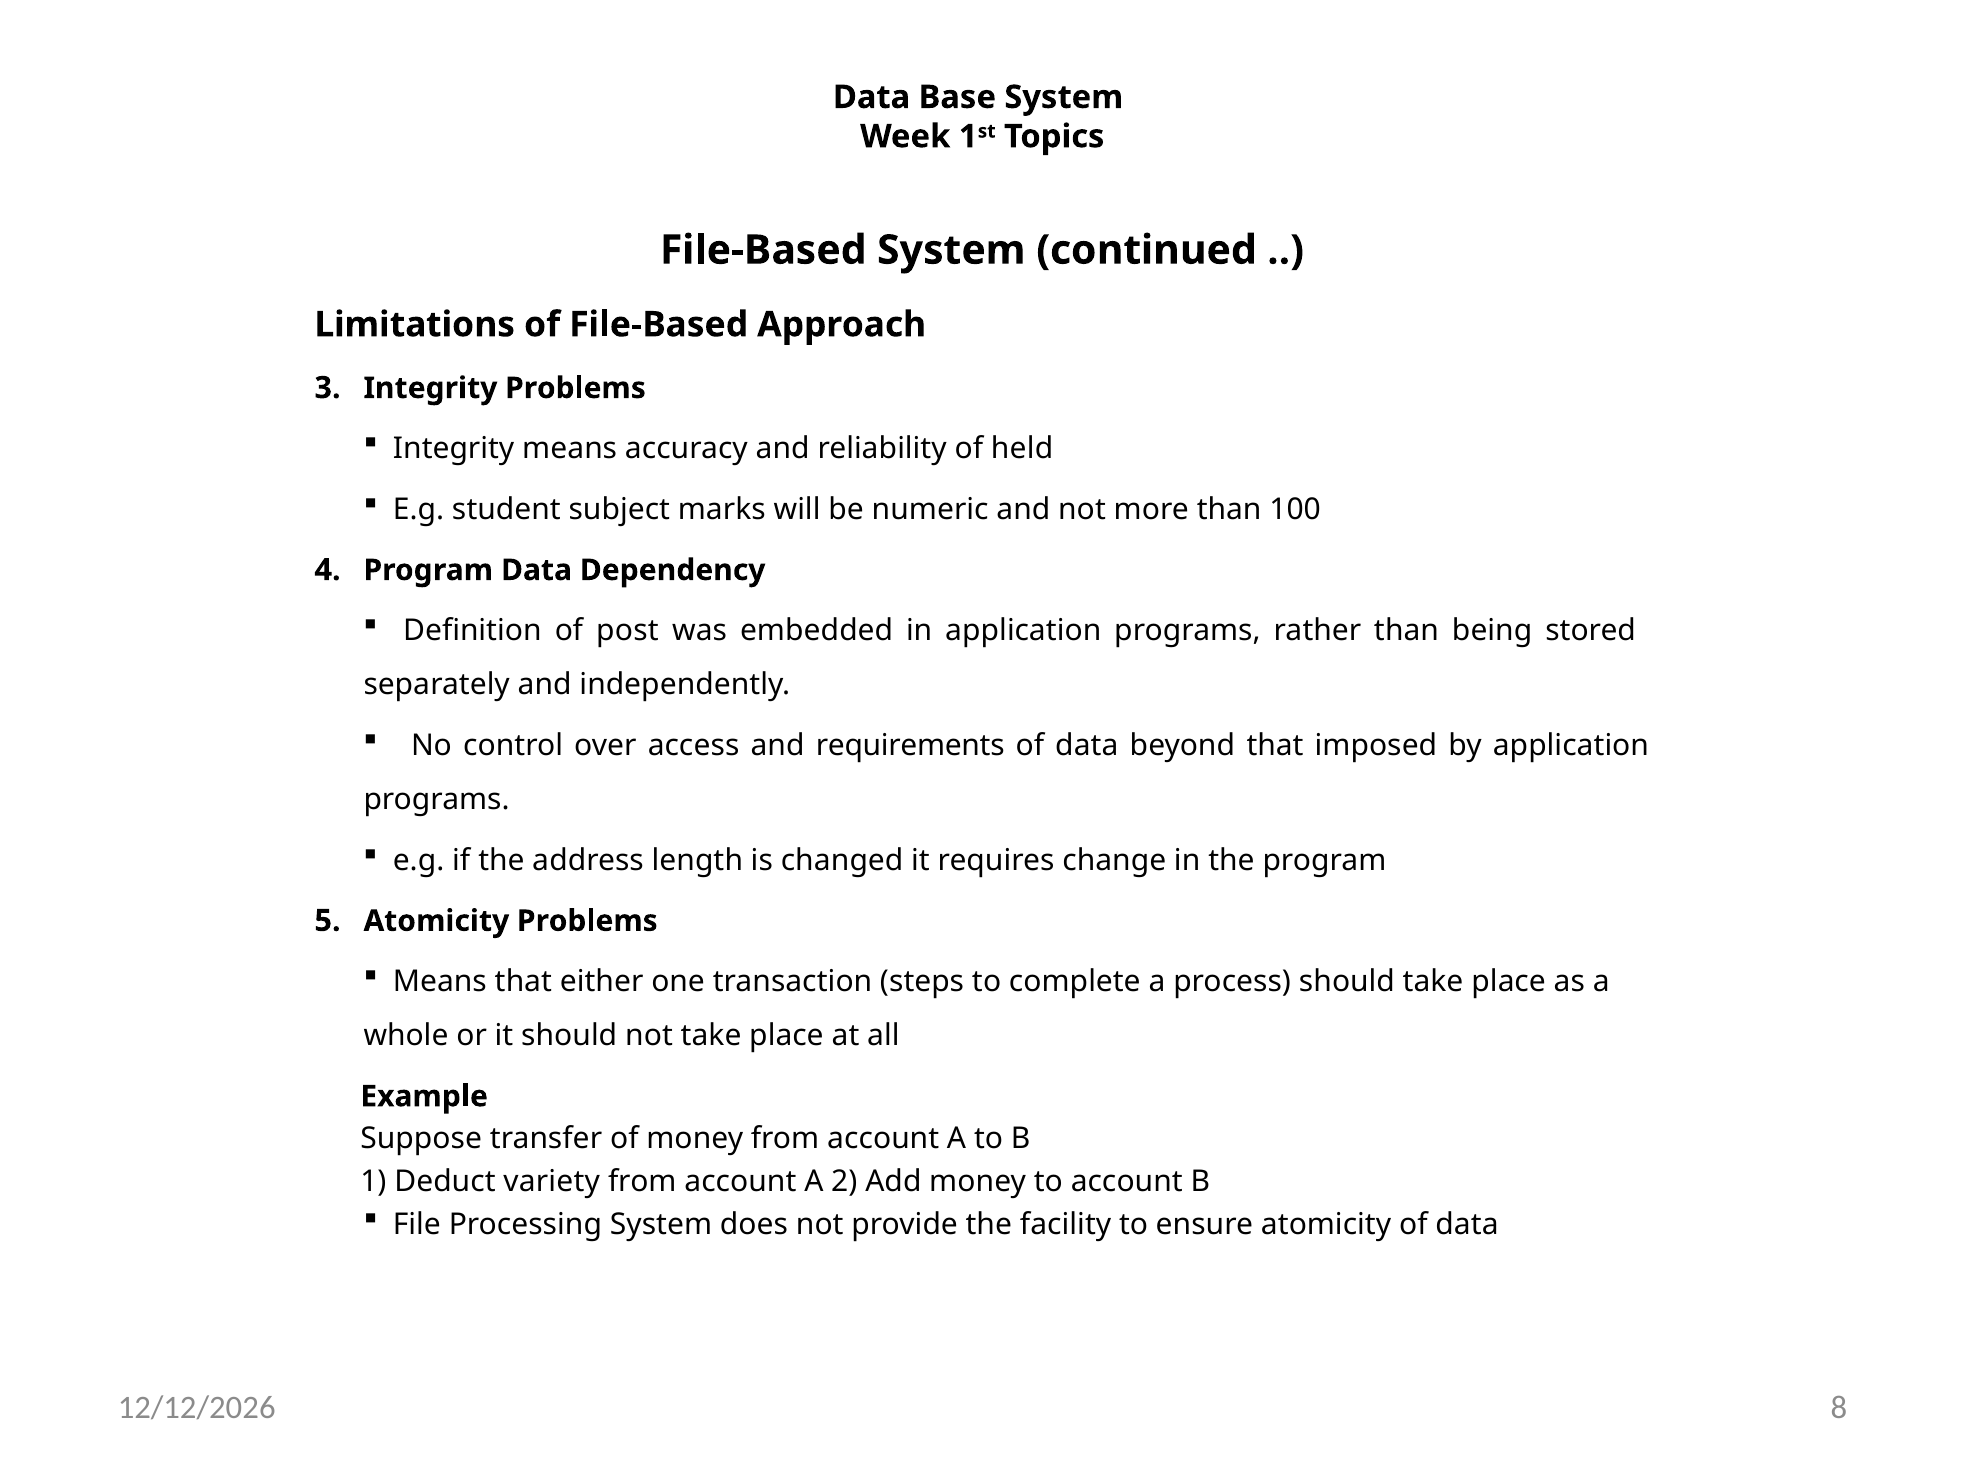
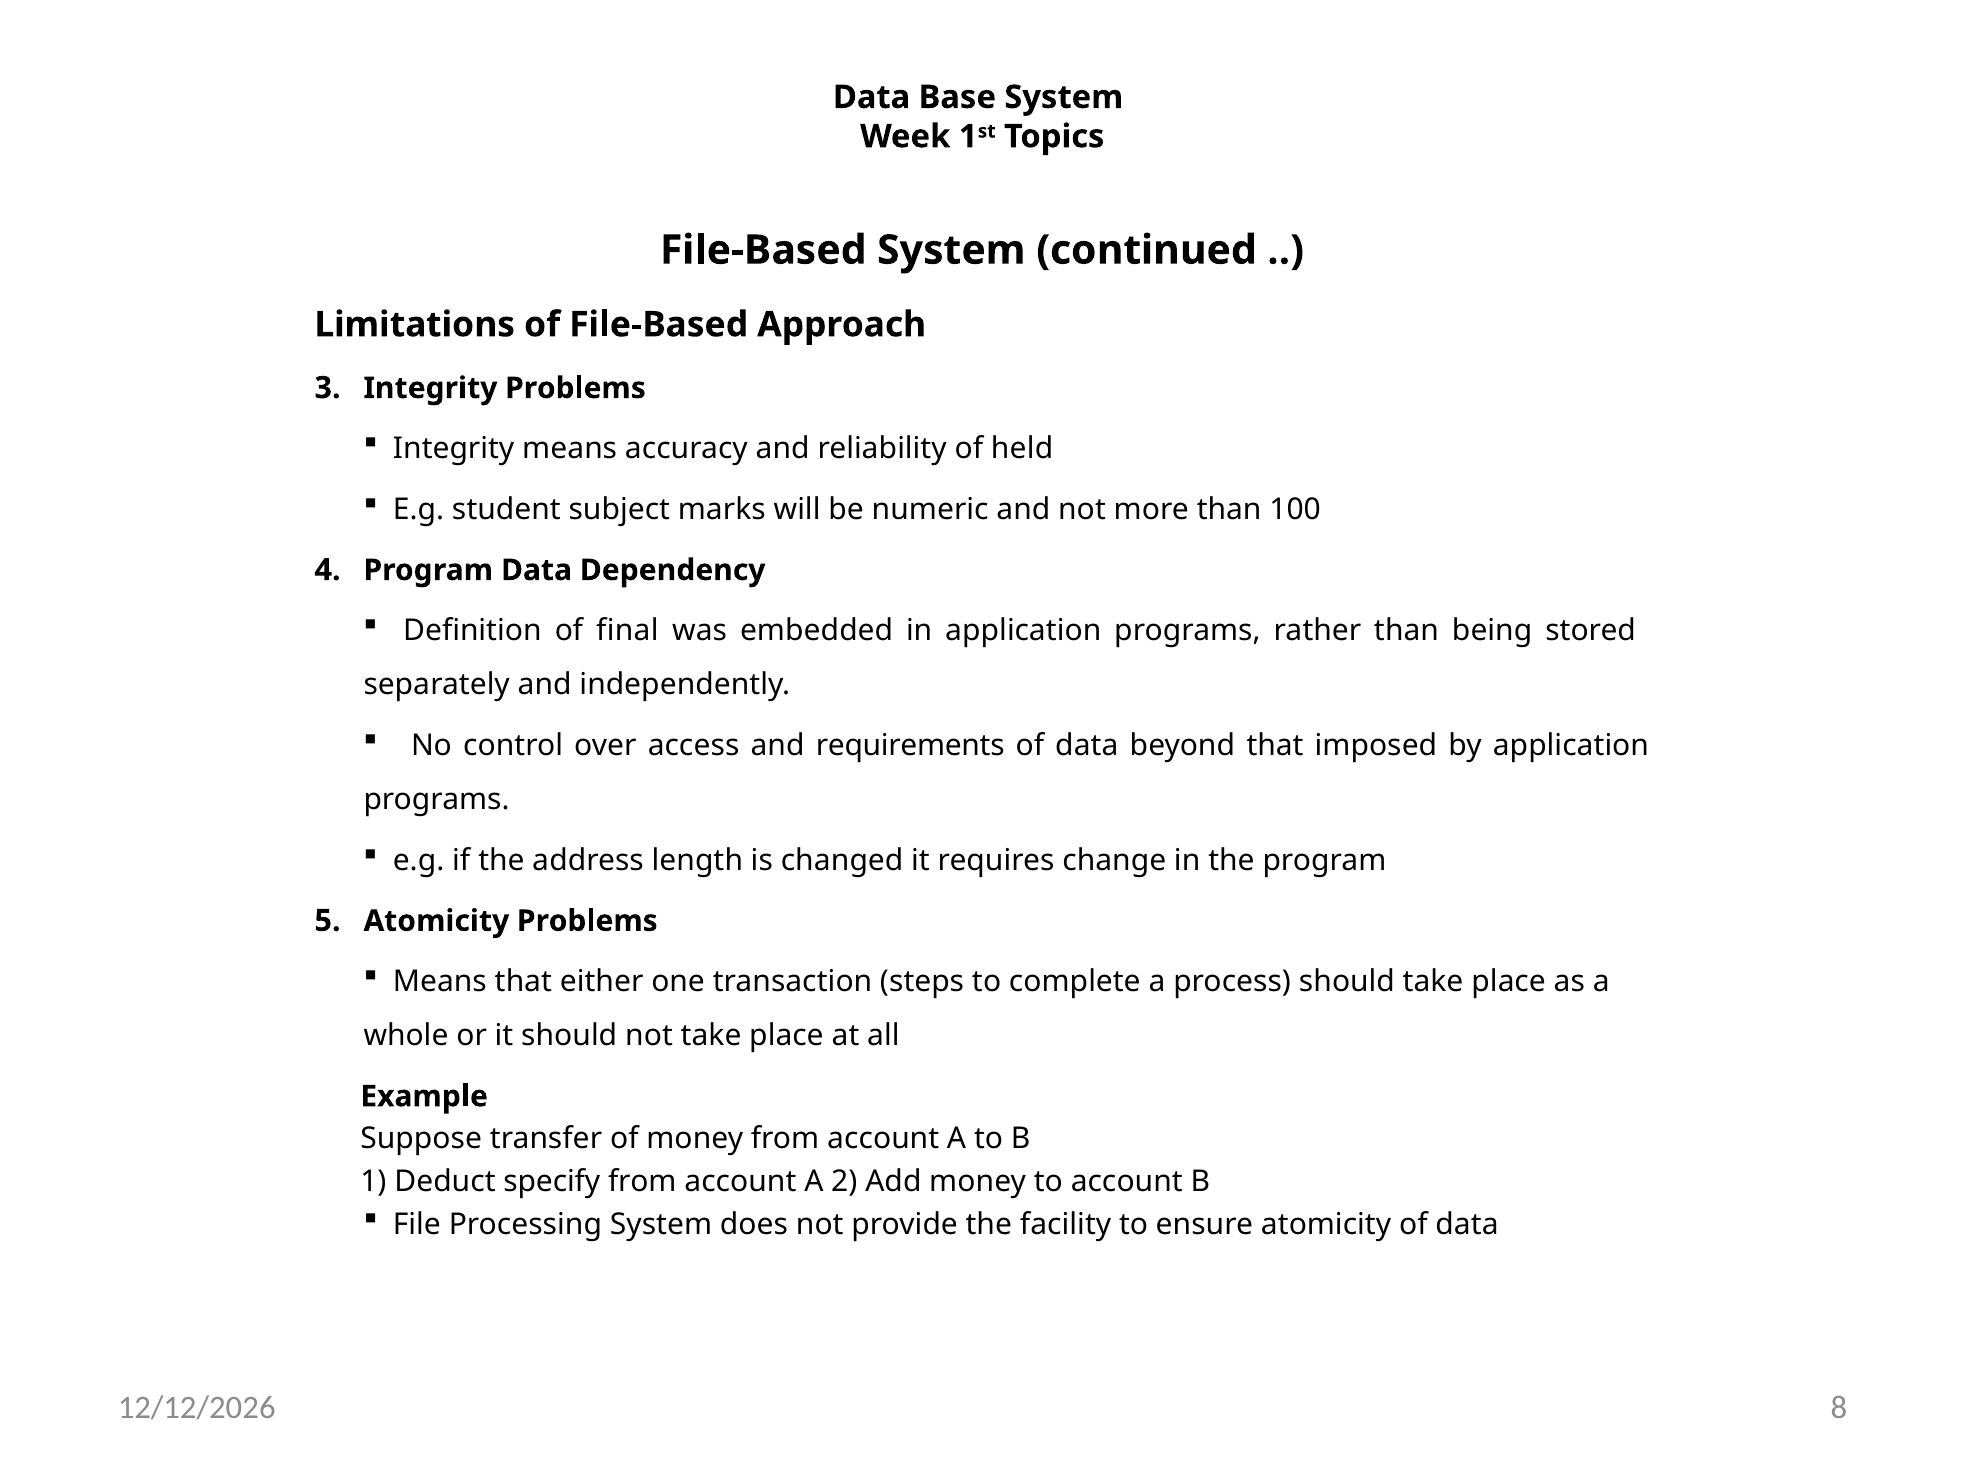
post: post -> final
variety: variety -> specify
